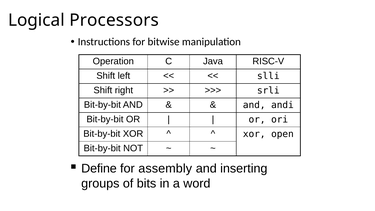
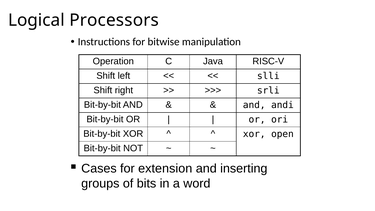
Define: Define -> Cases
assembly: assembly -> extension
